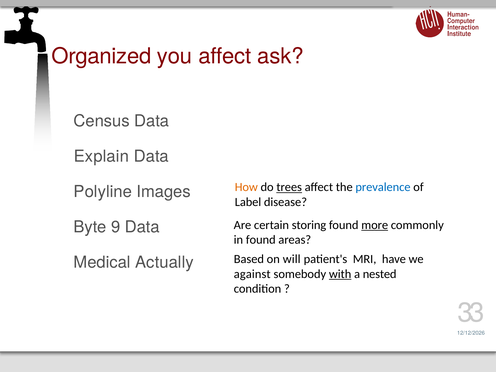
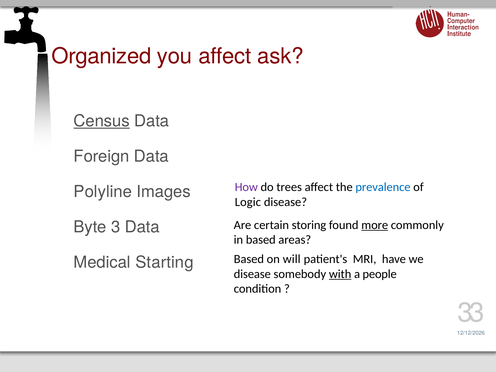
Census underline: none -> present
Explain: Explain -> Foreign
How colour: orange -> purple
trees underline: present -> none
Label: Label -> Logic
9: 9 -> 3
in found: found -> based
Actually: Actually -> Starting
against at (252, 274): against -> disease
nested: nested -> people
